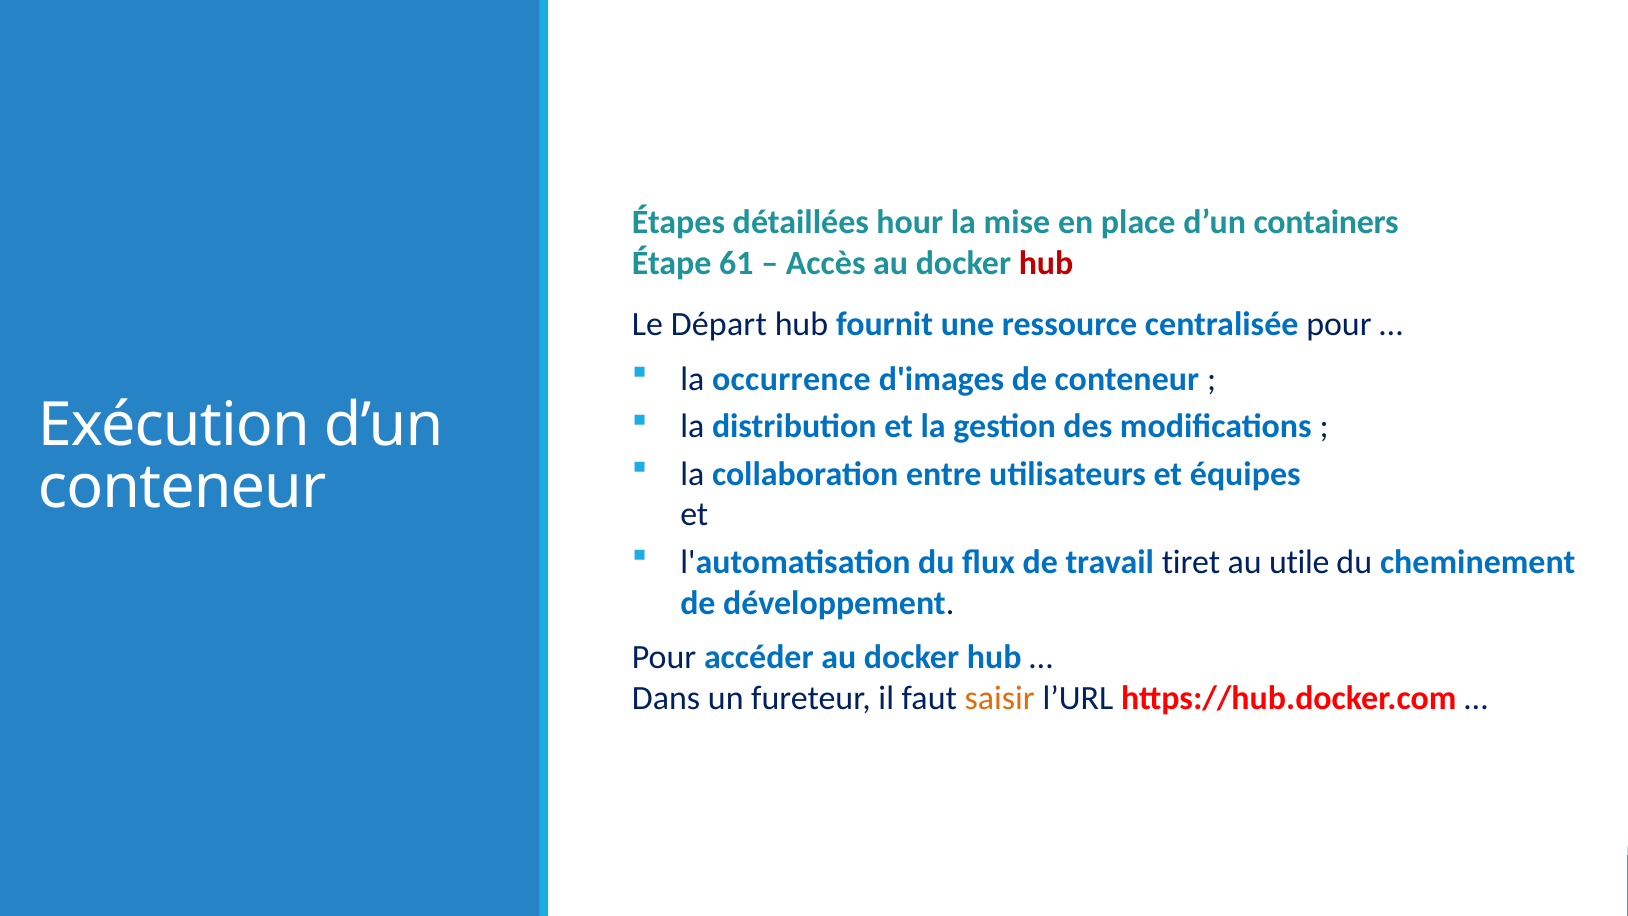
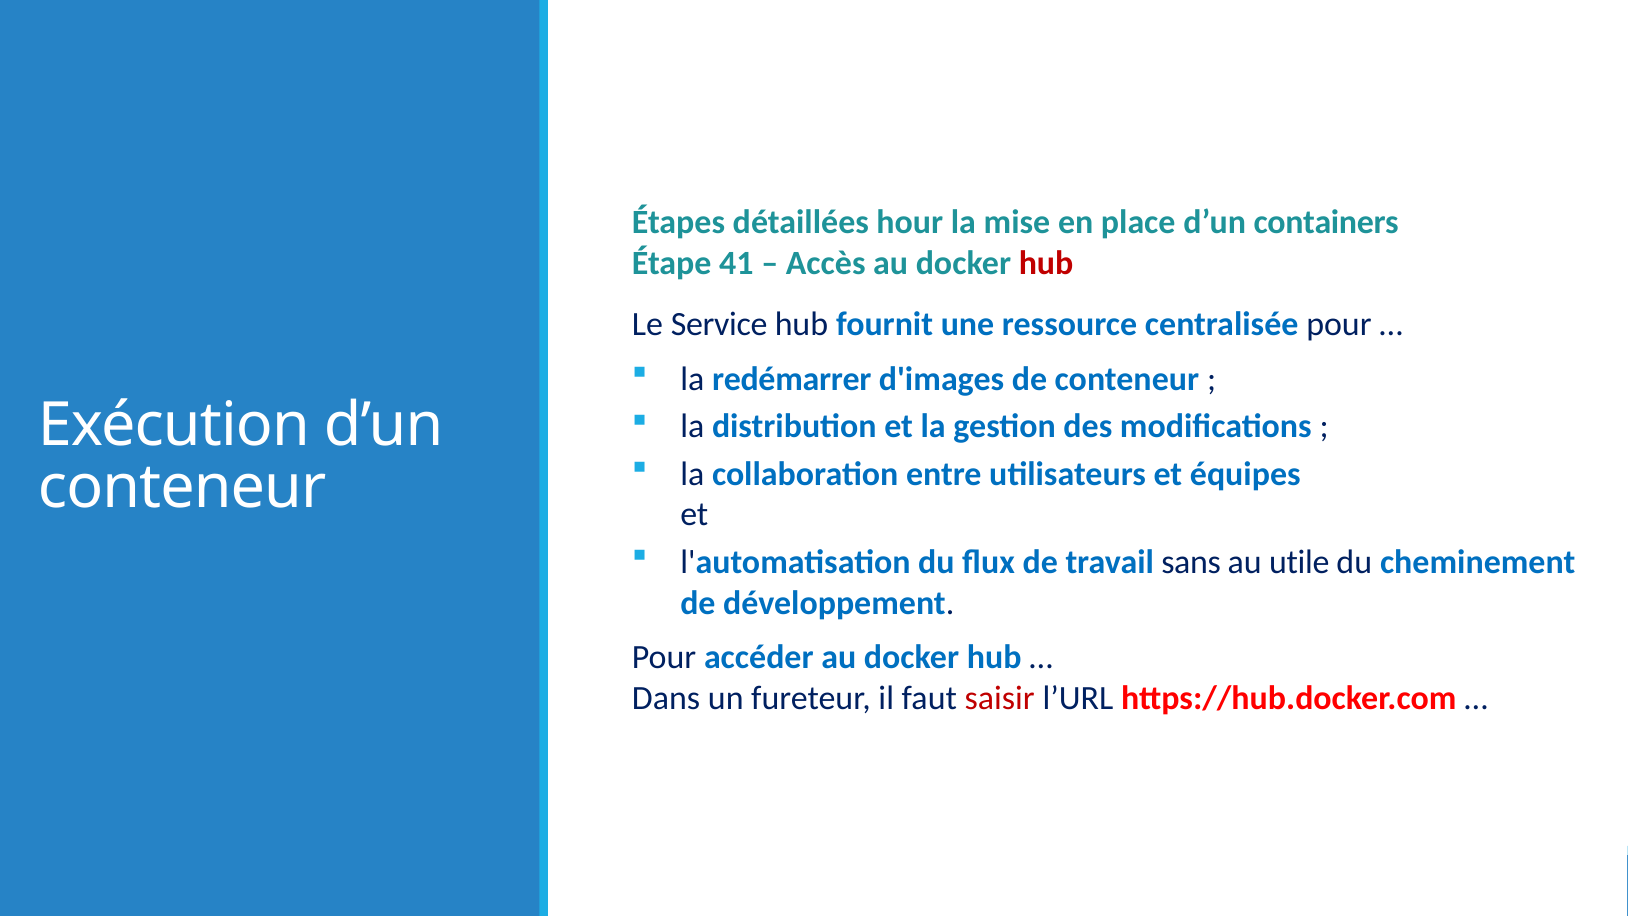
61: 61 -> 41
Départ: Départ -> Service
occurrence: occurrence -> redémarrer
tiret: tiret -> sans
saisir colour: orange -> red
